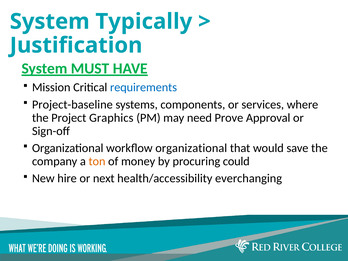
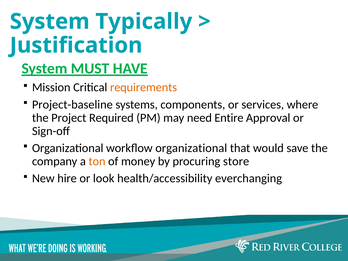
requirements colour: blue -> orange
Graphics: Graphics -> Required
Prove: Prove -> Entire
could: could -> store
next: next -> look
